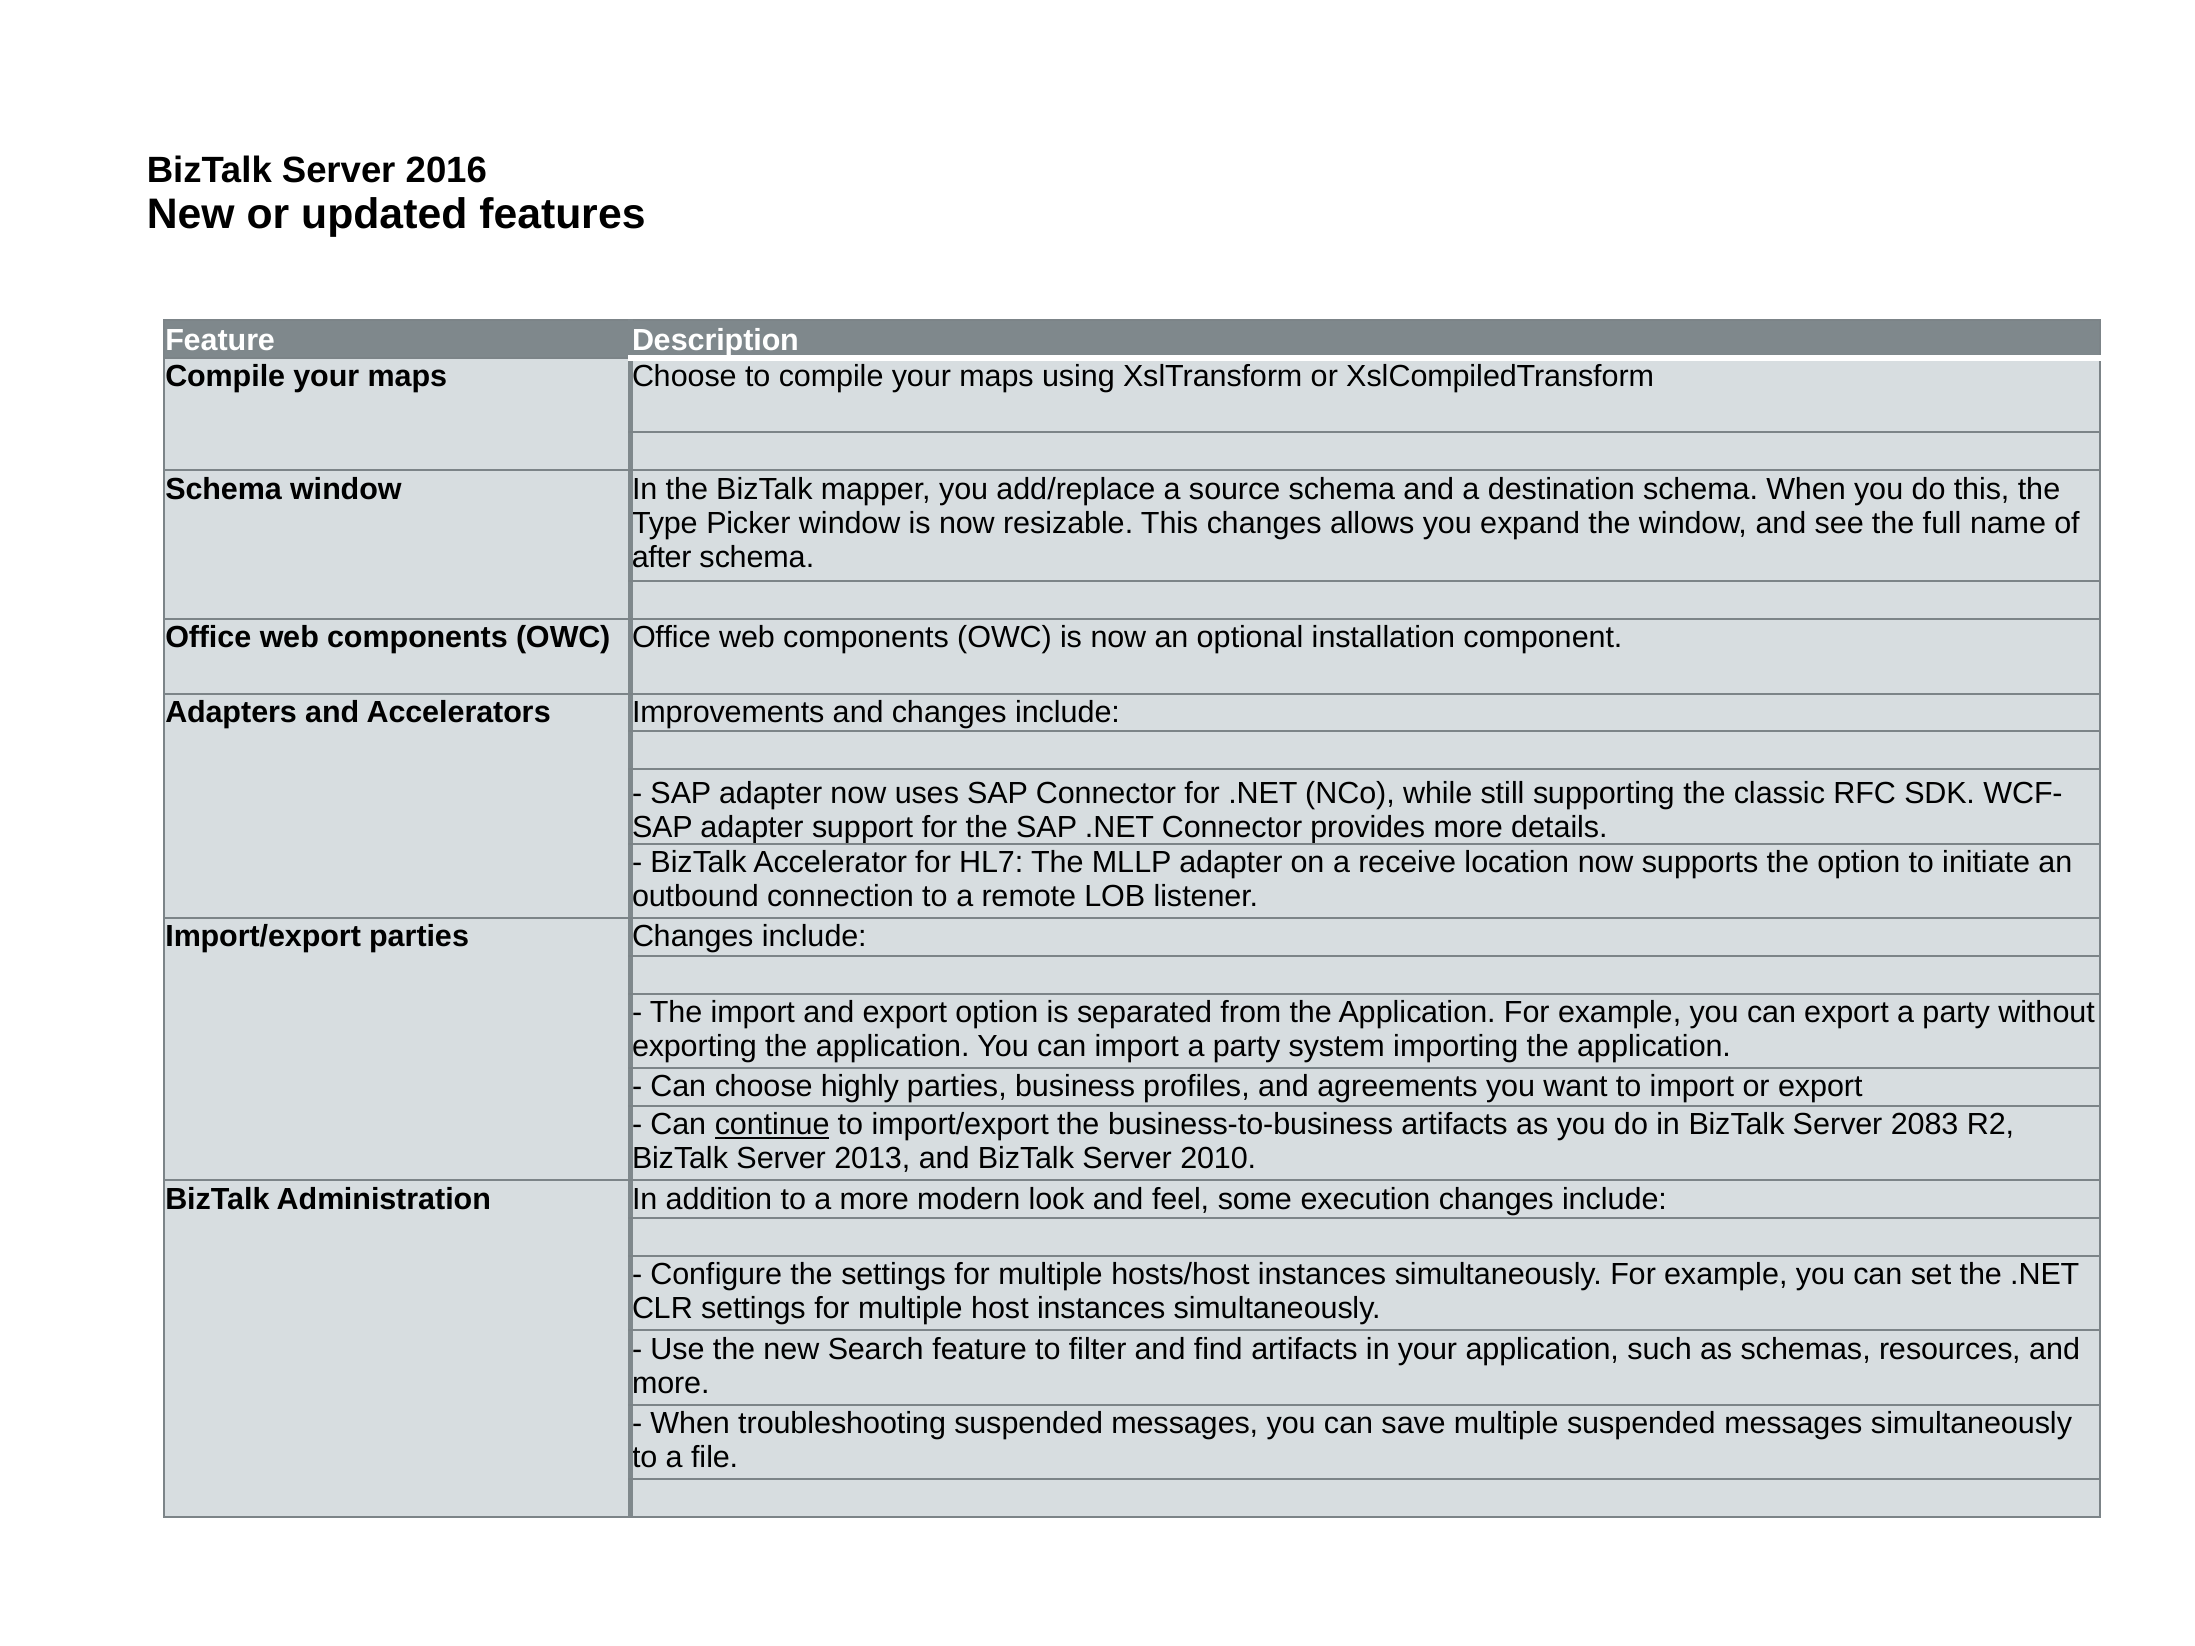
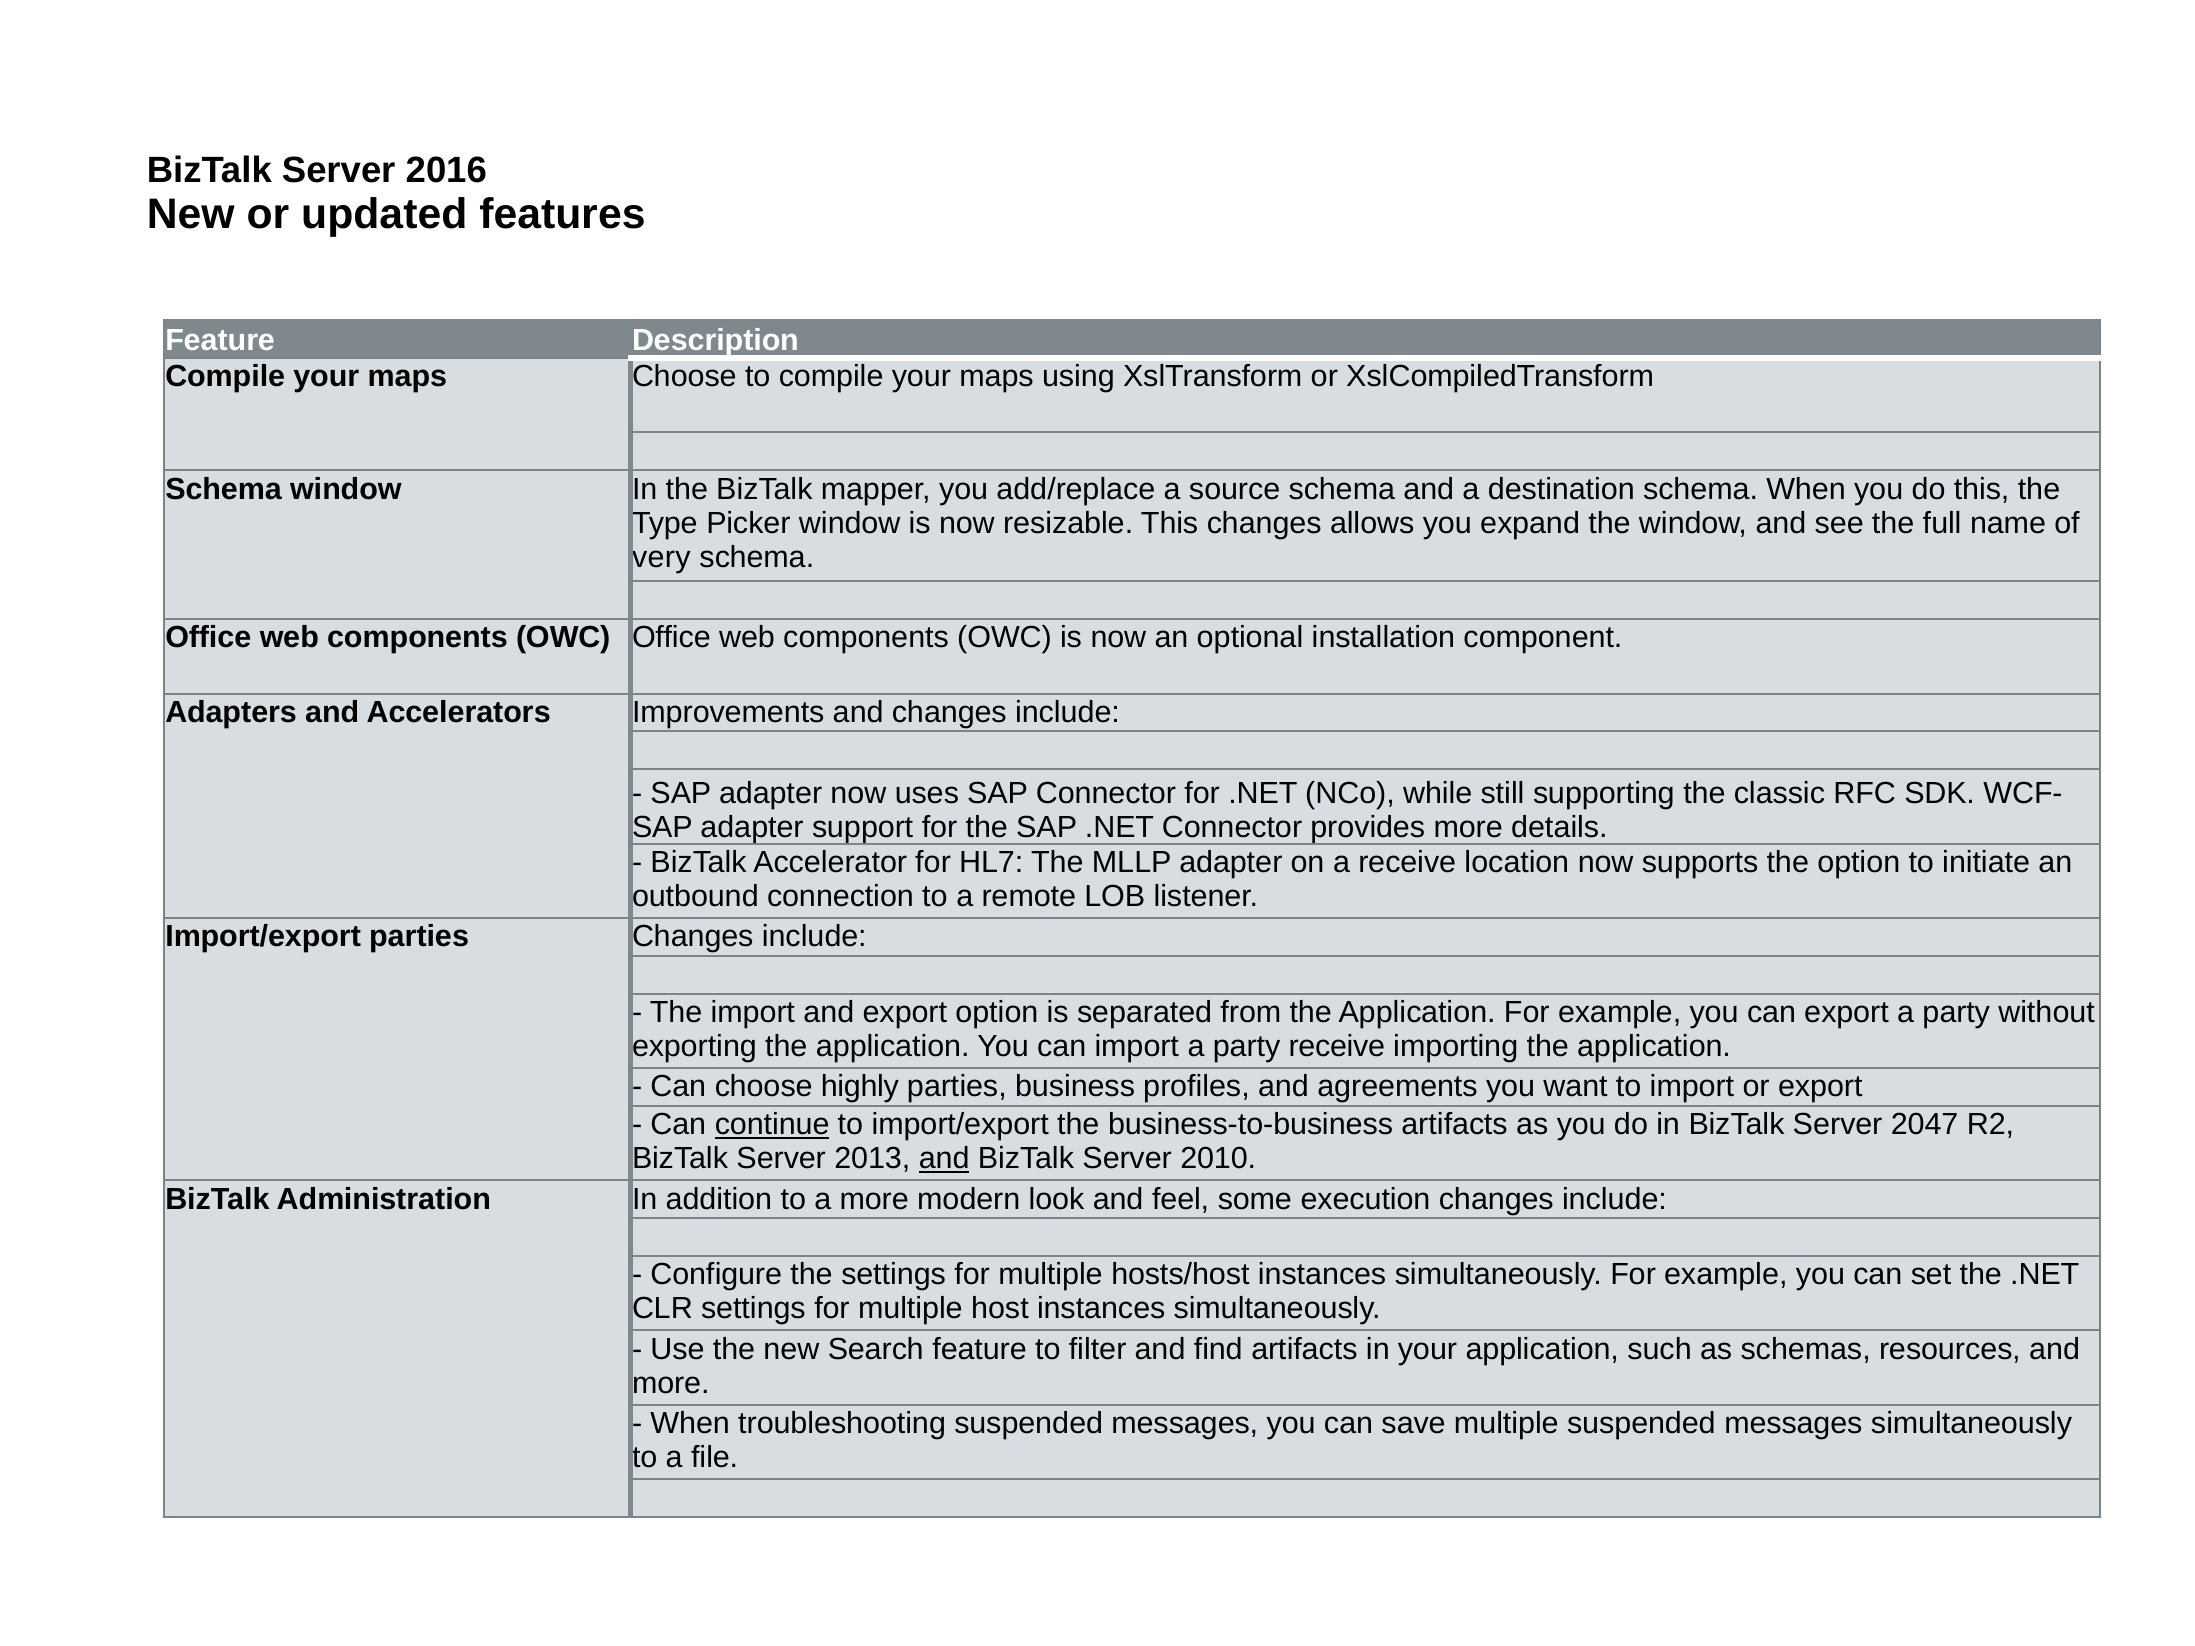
after: after -> very
party system: system -> receive
2083: 2083 -> 2047
and at (944, 1159) underline: none -> present
